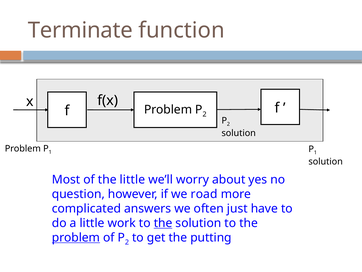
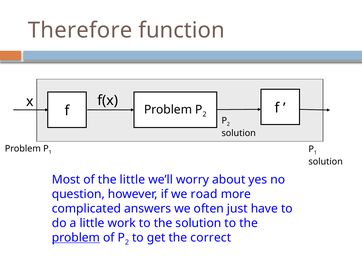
Terminate: Terminate -> Therefore
the at (163, 223) underline: present -> none
putting: putting -> correct
